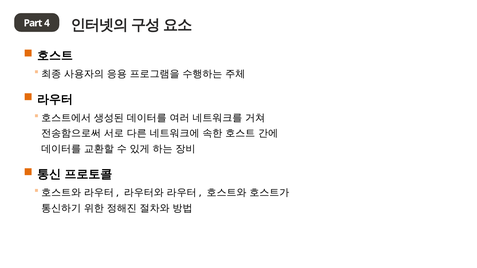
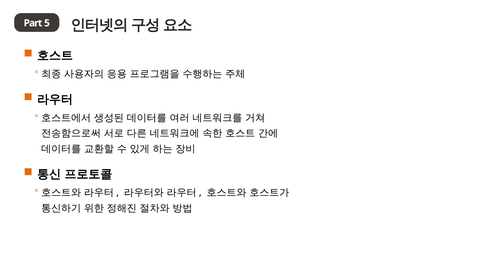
4: 4 -> 5
